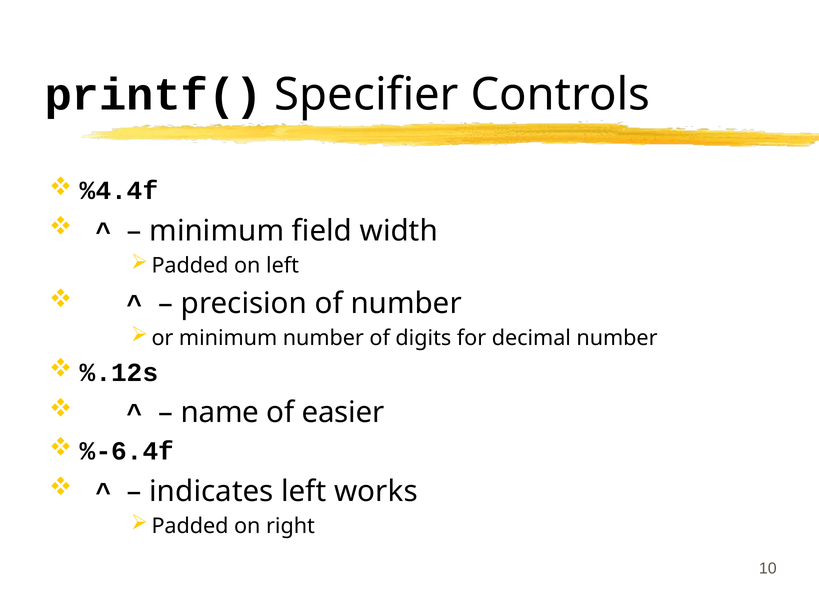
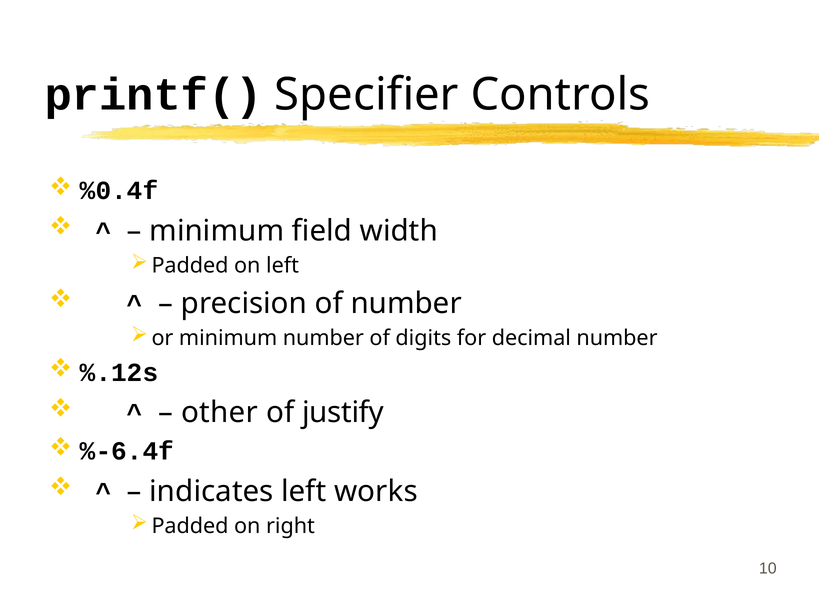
%4.4f: %4.4f -> %0.4f
name: name -> other
easier: easier -> justify
